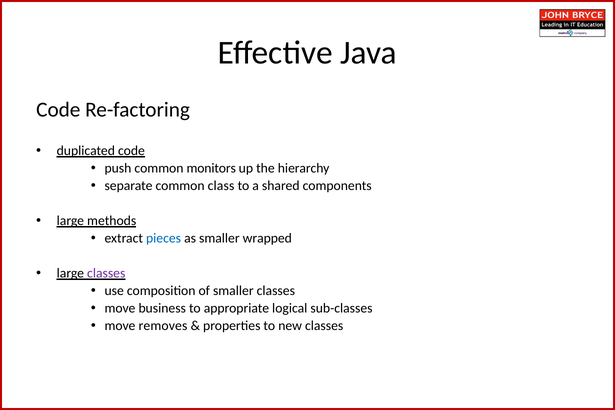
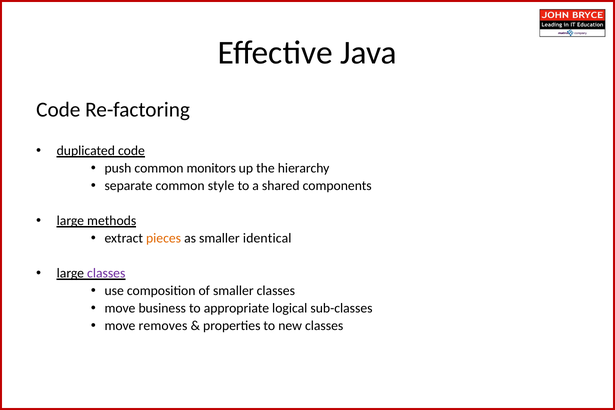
class: class -> style
pieces colour: blue -> orange
wrapped: wrapped -> identical
